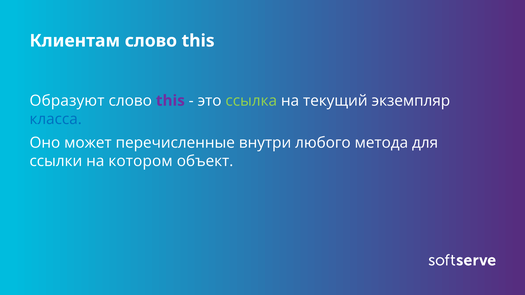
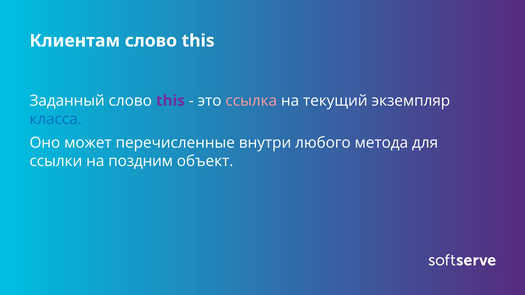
Образуют: Образуют -> Заданный
ссылка colour: light green -> pink
котором: котором -> поздним
